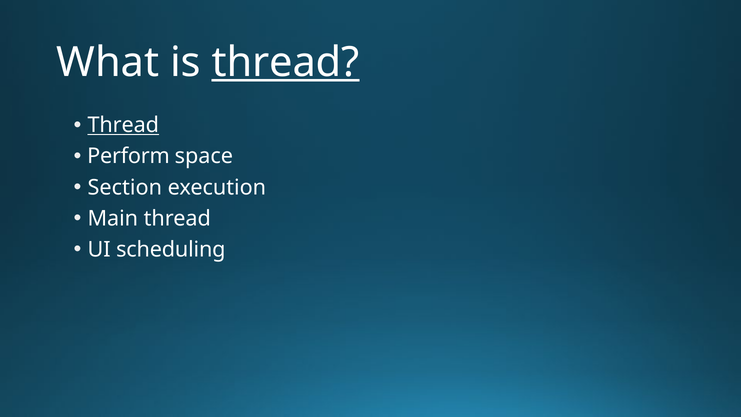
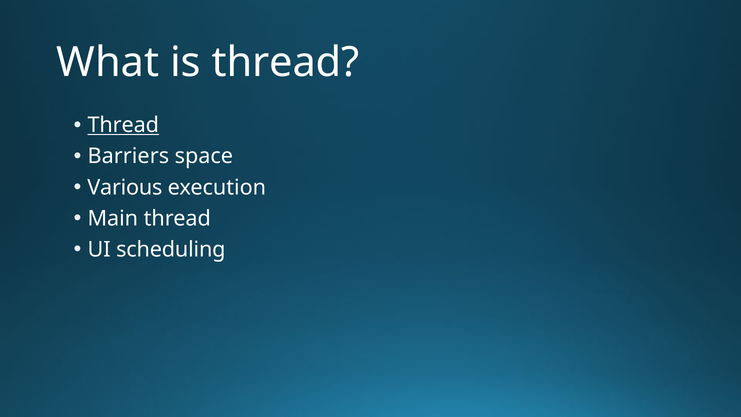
thread at (286, 62) underline: present -> none
Perform: Perform -> Barriers
Section: Section -> Various
